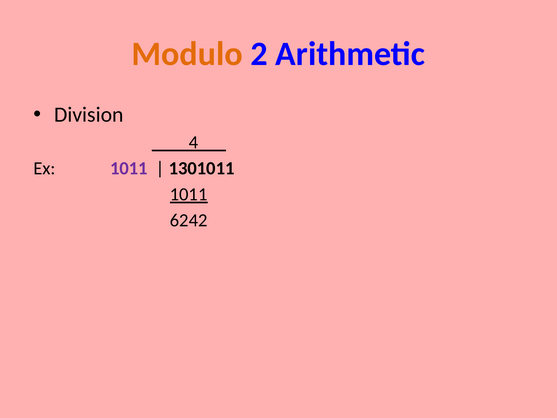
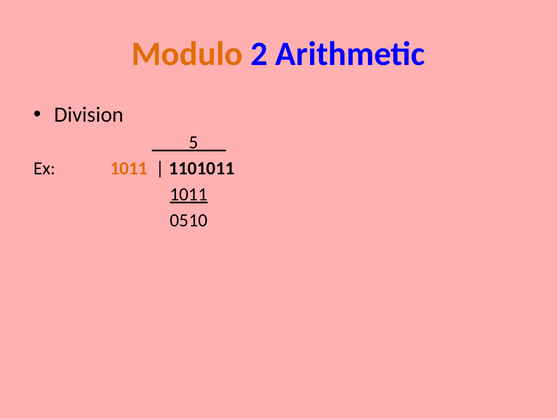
____4___: ____4___ -> ____5___
1011 at (129, 168) colour: purple -> orange
1301011: 1301011 -> 1101011
6242: 6242 -> 0510
